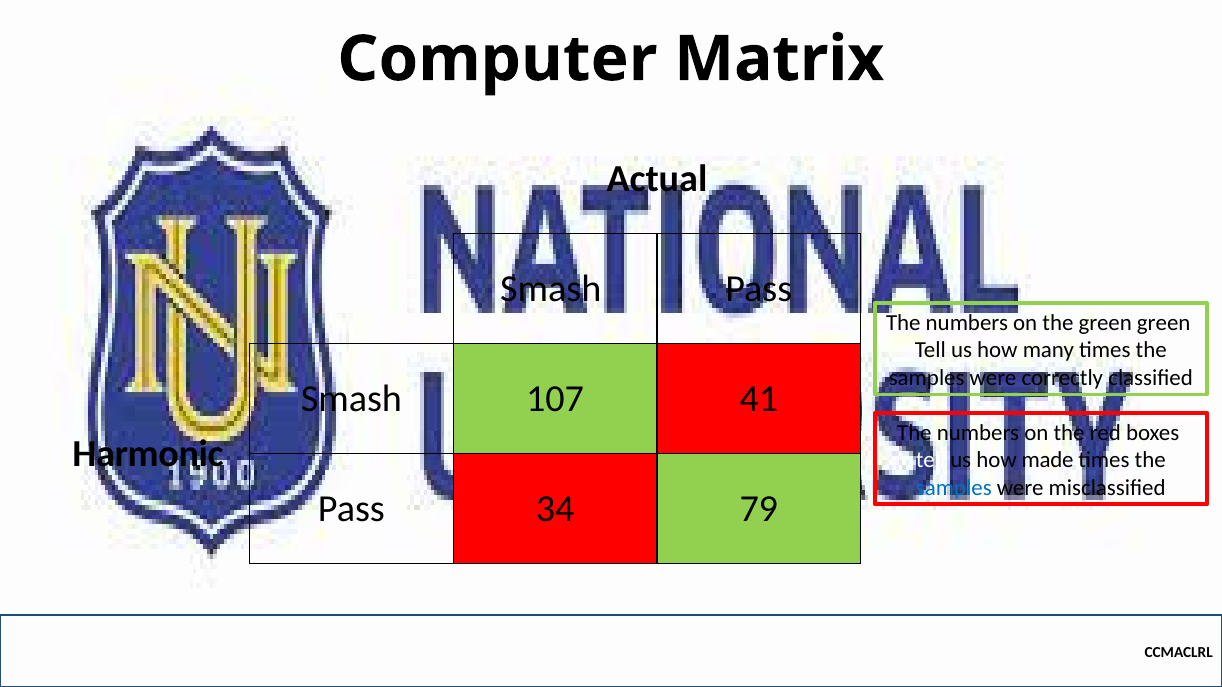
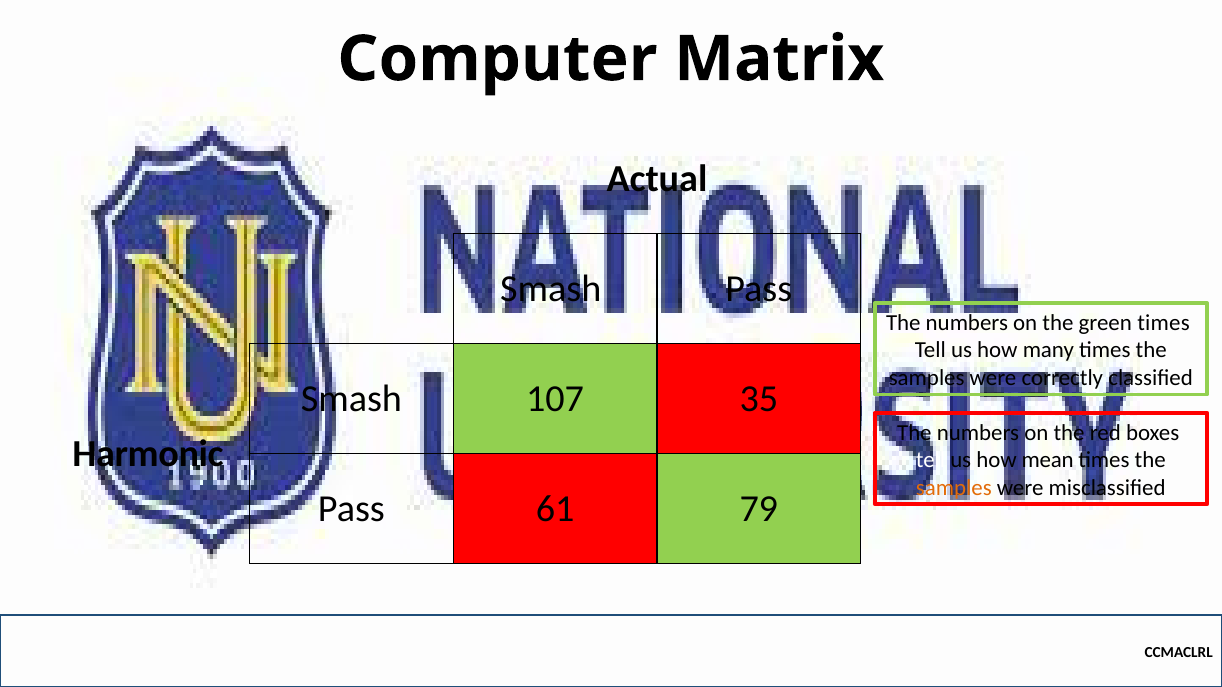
green green: green -> times
41: 41 -> 35
made: made -> mean
samples at (954, 488) colour: blue -> orange
34: 34 -> 61
